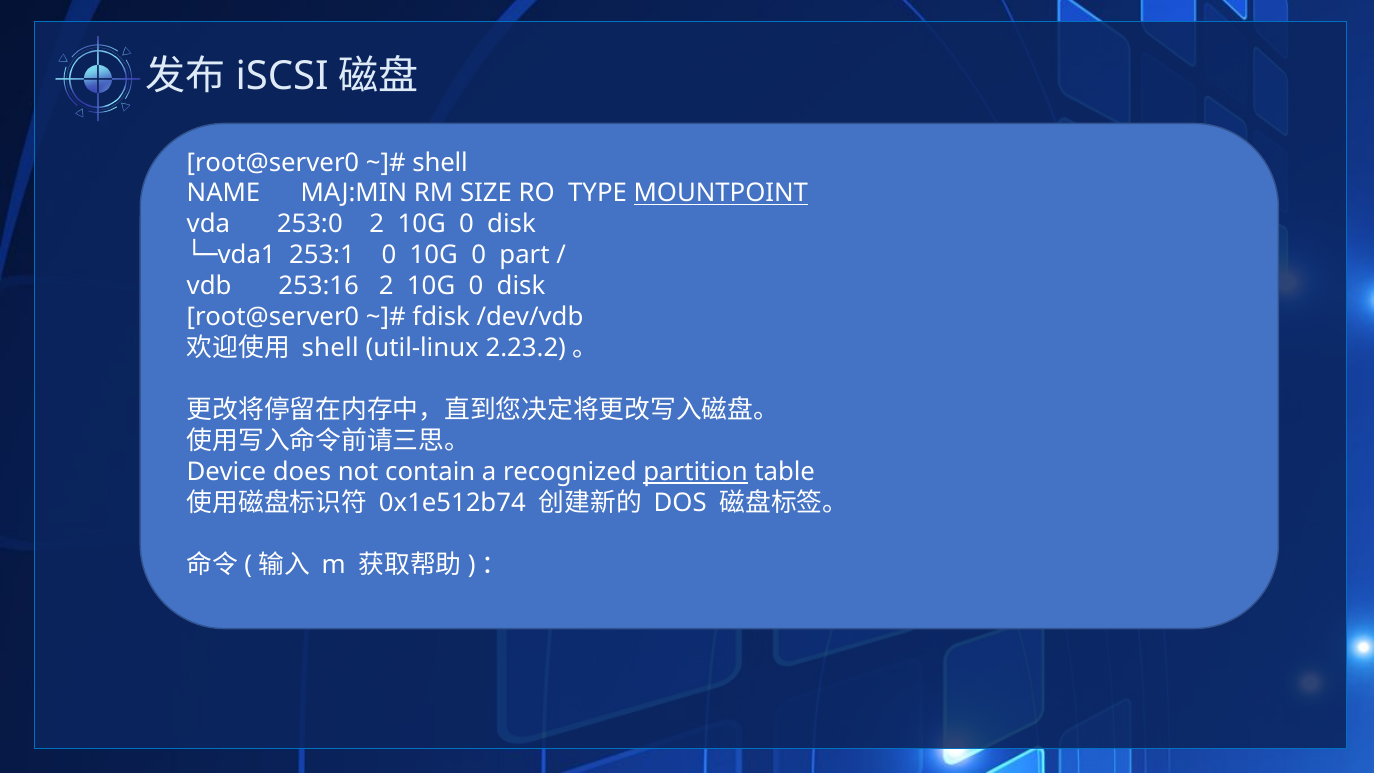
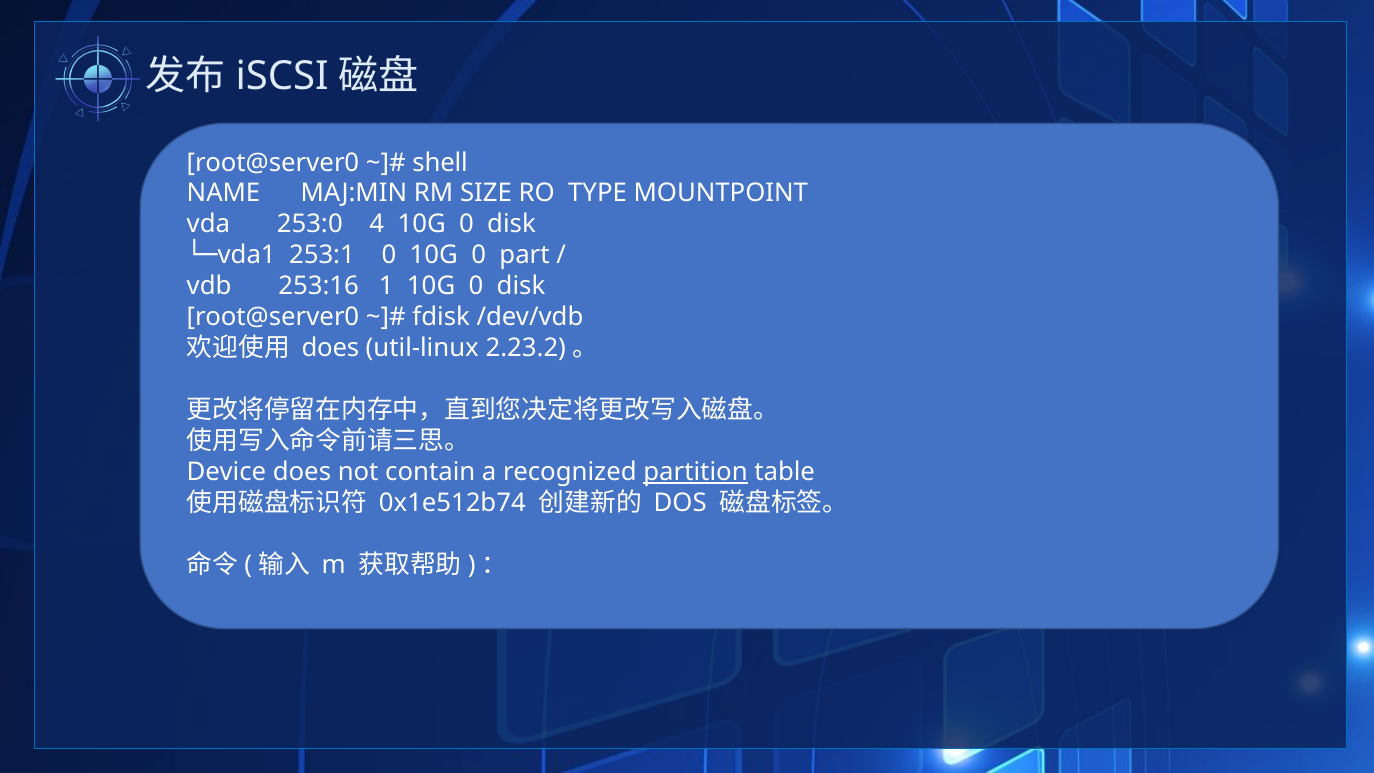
MOUNTPOINT underline: present -> none
253:0 2: 2 -> 4
253:16 2: 2 -> 1
shell at (330, 348): shell -> does
